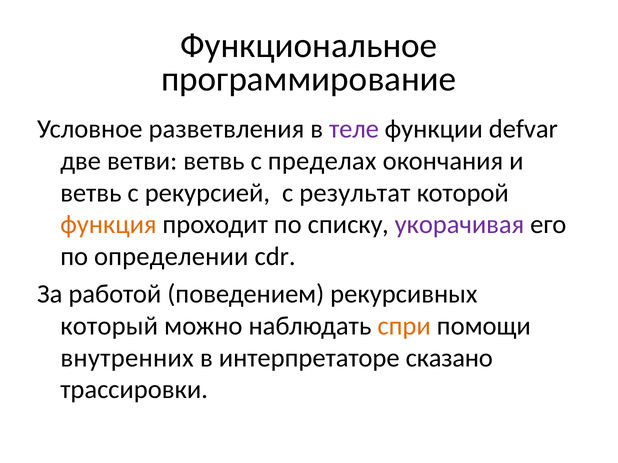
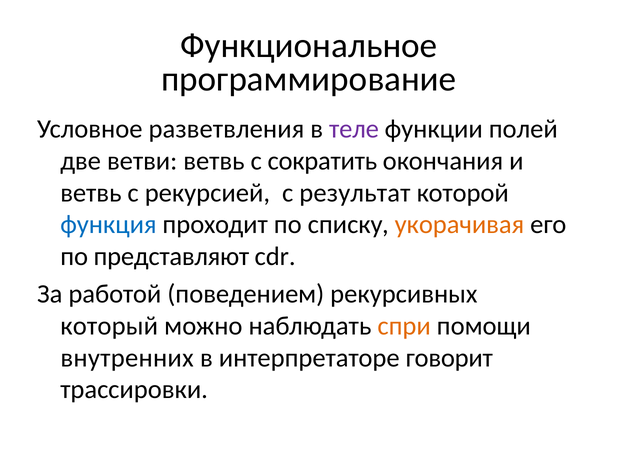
defvar: defvar -> полей
пределах: пределах -> сократить
функция colour: orange -> blue
укорачивая colour: purple -> orange
определении: определении -> представляют
сказано: сказано -> говорит
